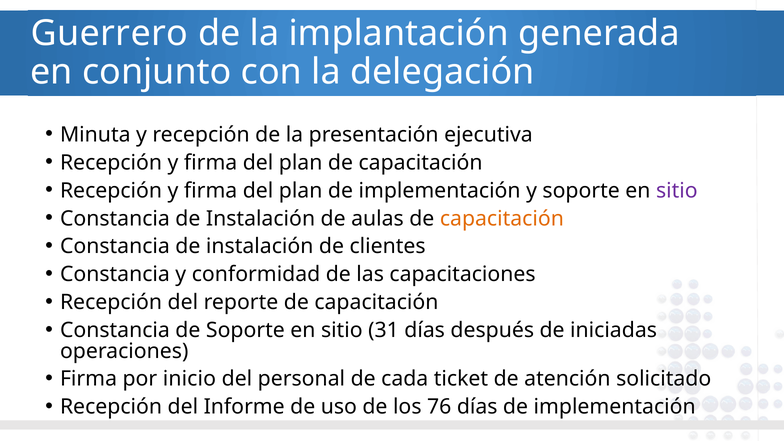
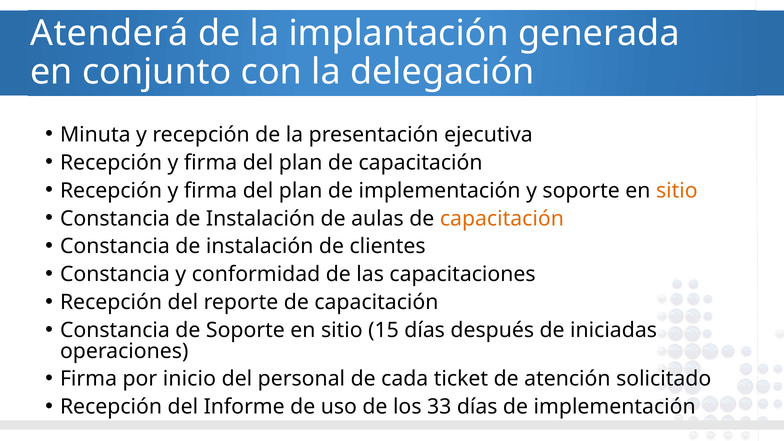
Guerrero: Guerrero -> Atenderá
sitio at (677, 191) colour: purple -> orange
31: 31 -> 15
76: 76 -> 33
